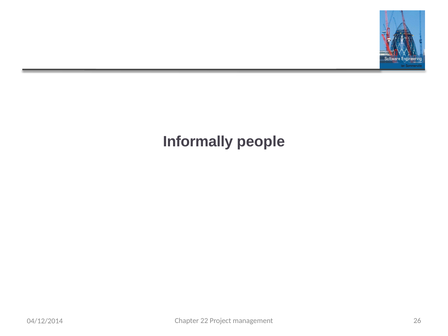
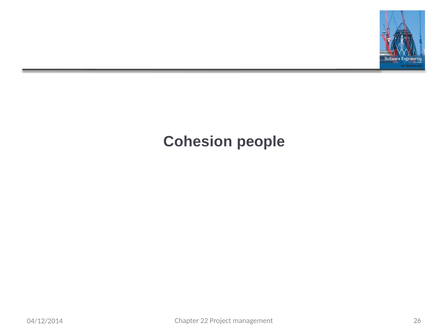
Informally: Informally -> Cohesion
